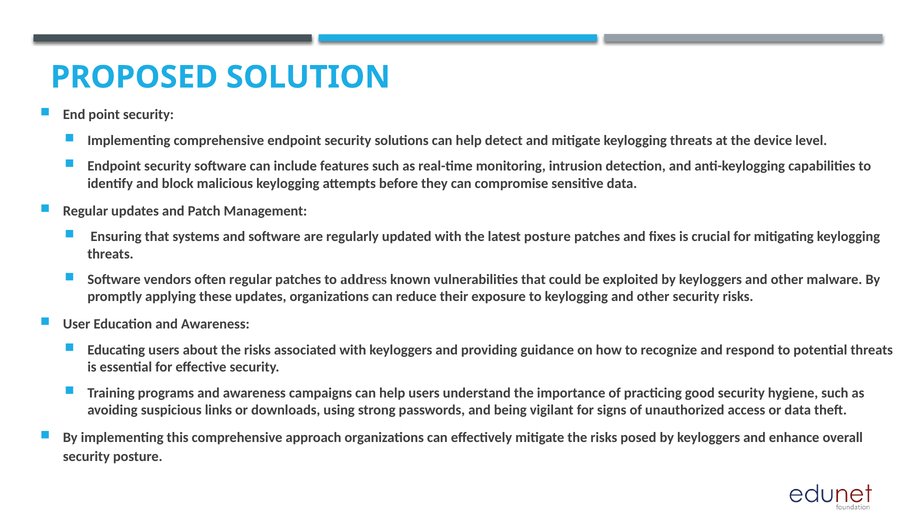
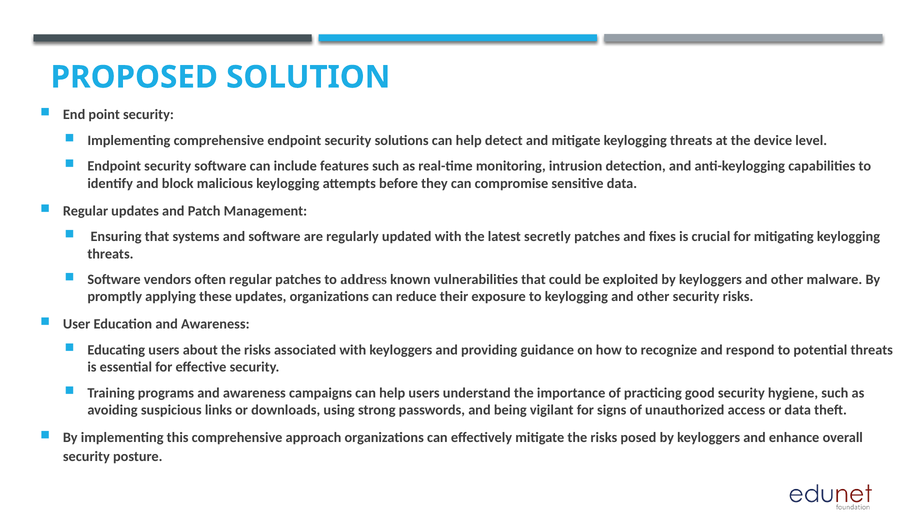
latest posture: posture -> secretly
